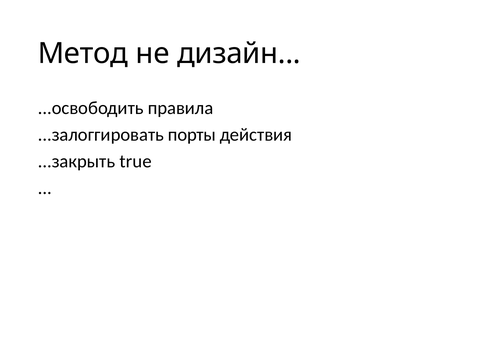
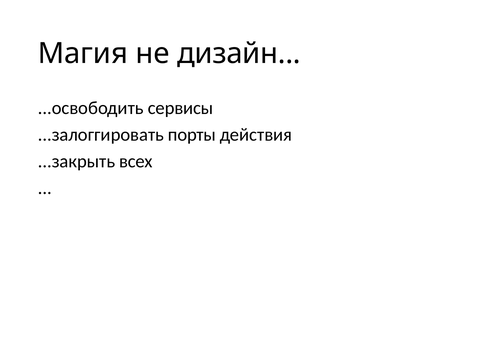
Метод: Метод -> Магия
правила: правила -> сервисы
true: true -> всех
